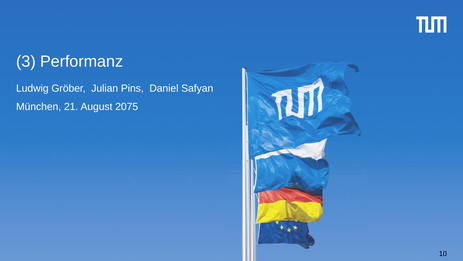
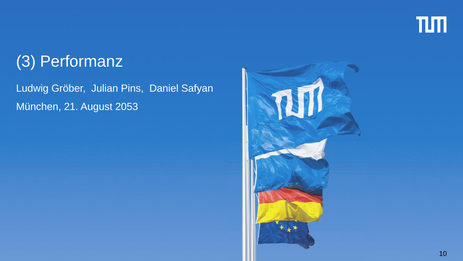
2075: 2075 -> 2053
